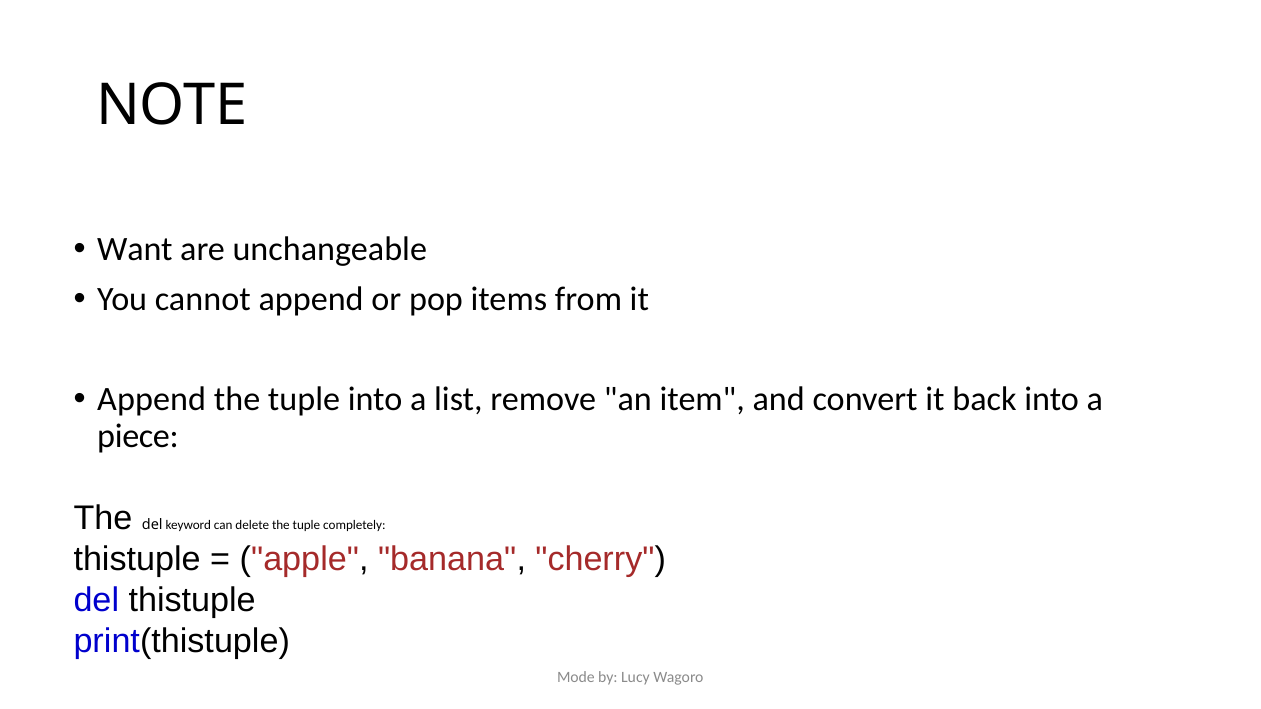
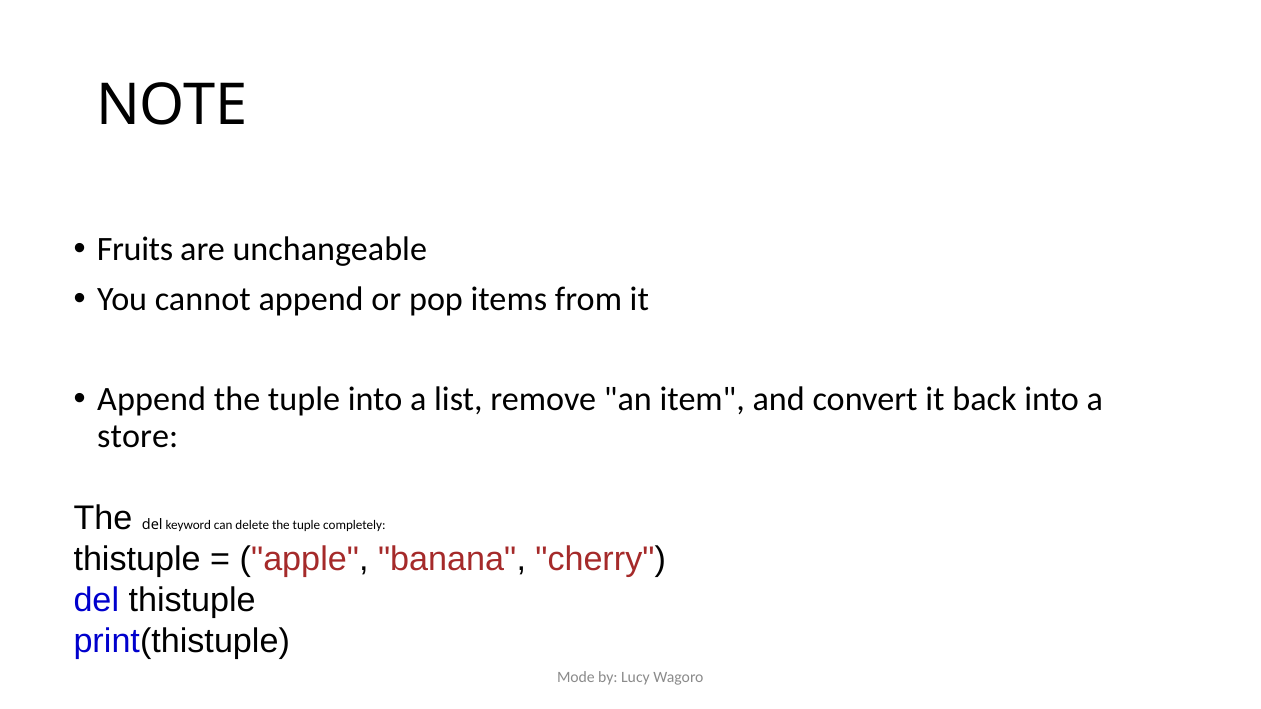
Want: Want -> Fruits
piece: piece -> store
